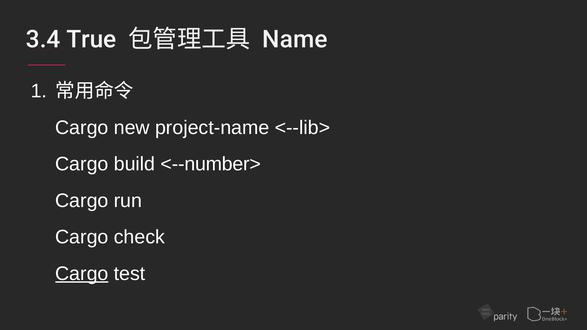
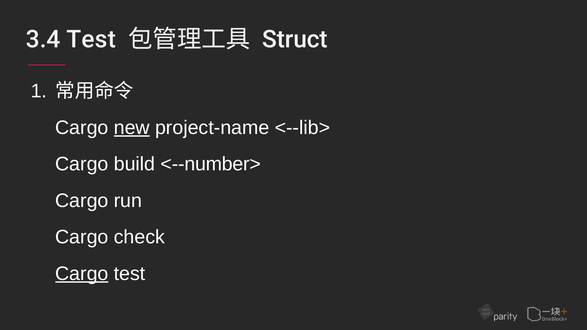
3.4 True: True -> Test
Name: Name -> Struct
new underline: none -> present
